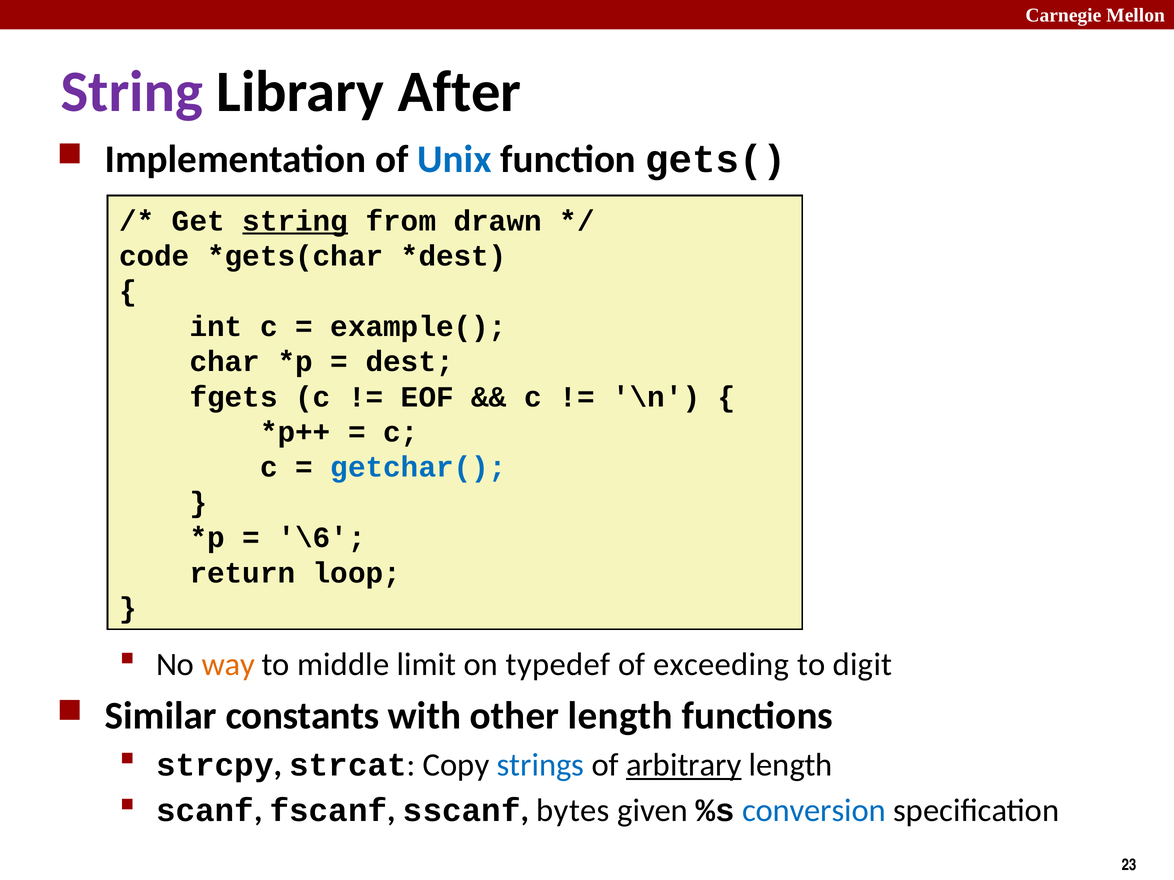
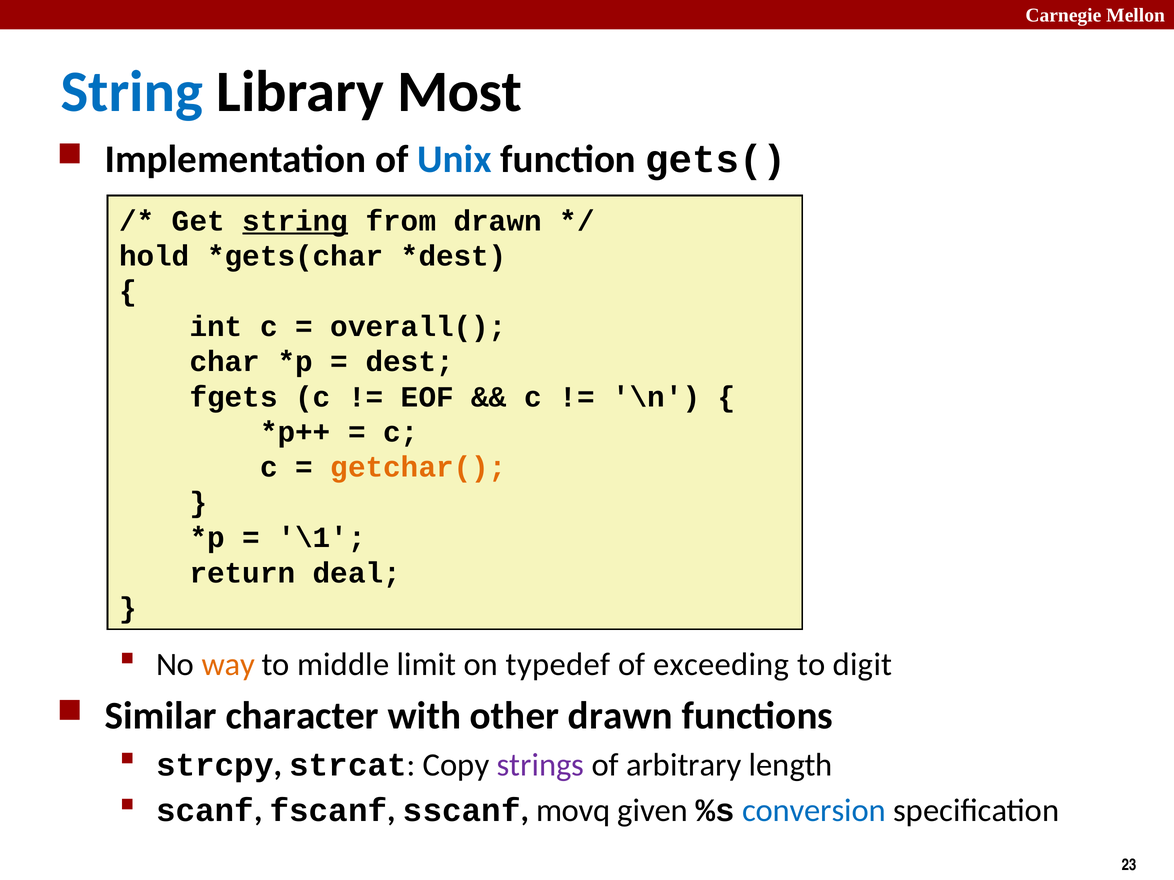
String at (132, 92) colour: purple -> blue
After: After -> Most
code: code -> hold
example(: example( -> overall(
getchar( colour: blue -> orange
\6: \6 -> \1
loop: loop -> deal
constants: constants -> character
other length: length -> drawn
strings colour: blue -> purple
arbitrary underline: present -> none
bytes: bytes -> movq
